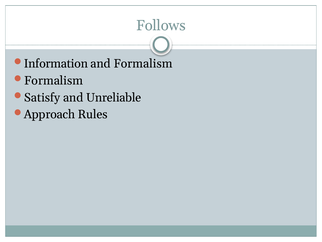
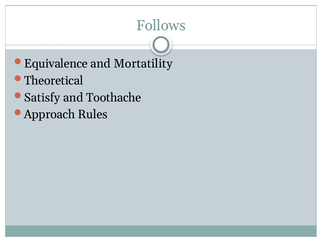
Information: Information -> Equivalence
and Formalism: Formalism -> Mortatility
Formalism at (54, 80): Formalism -> Theoretical
Unreliable: Unreliable -> Toothache
